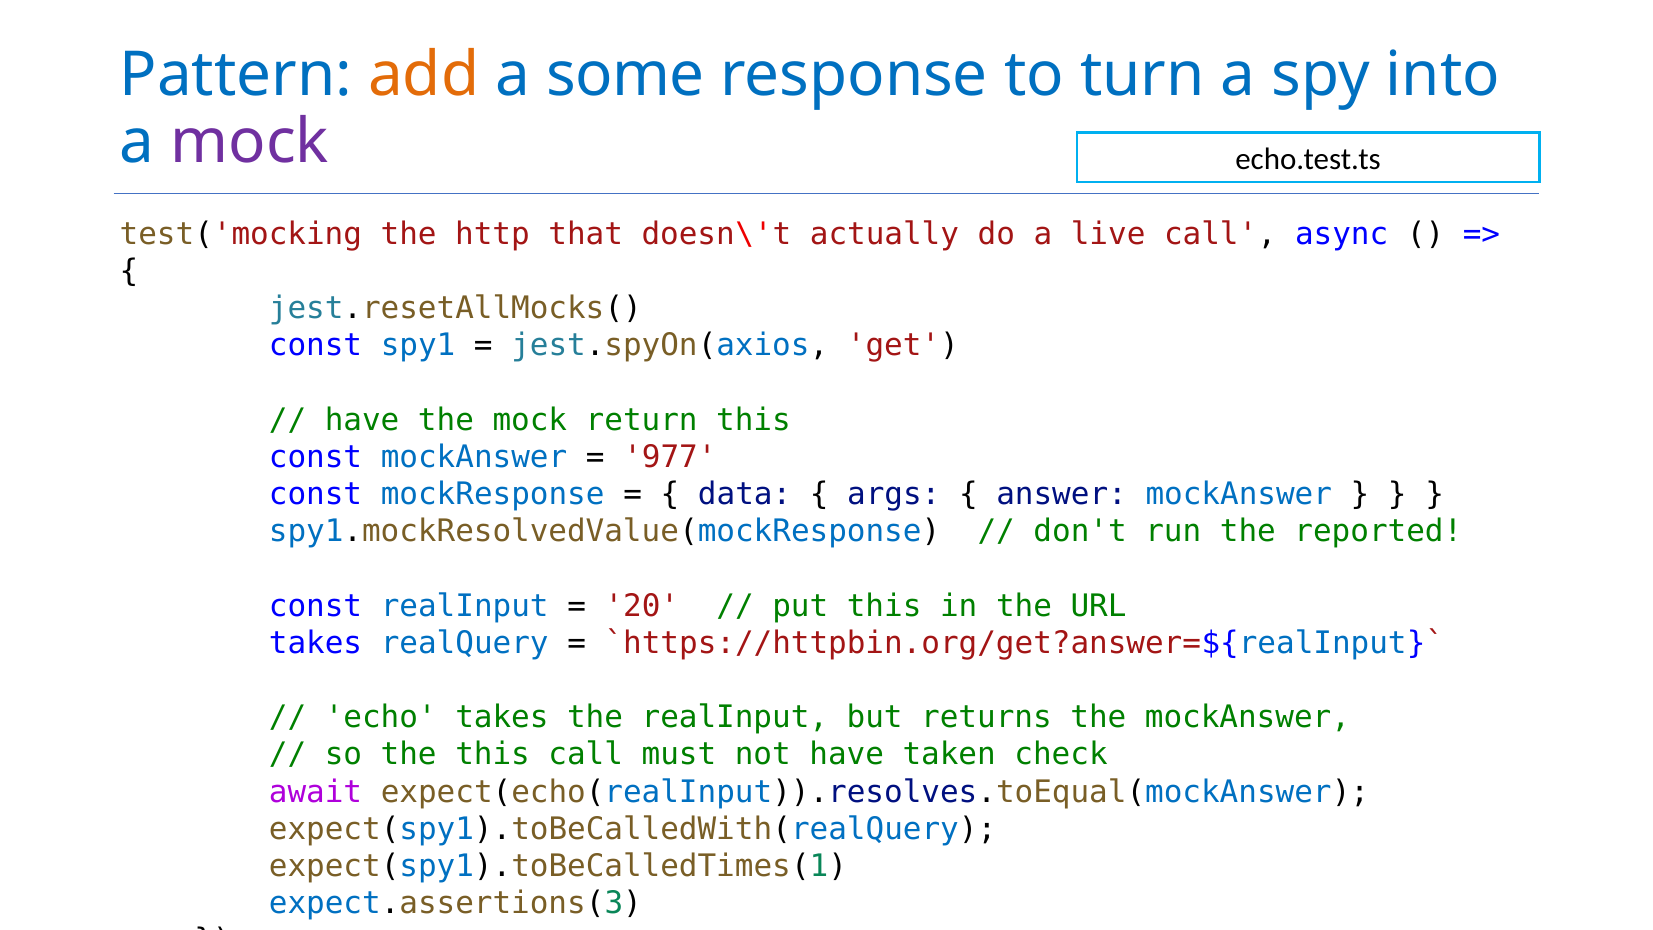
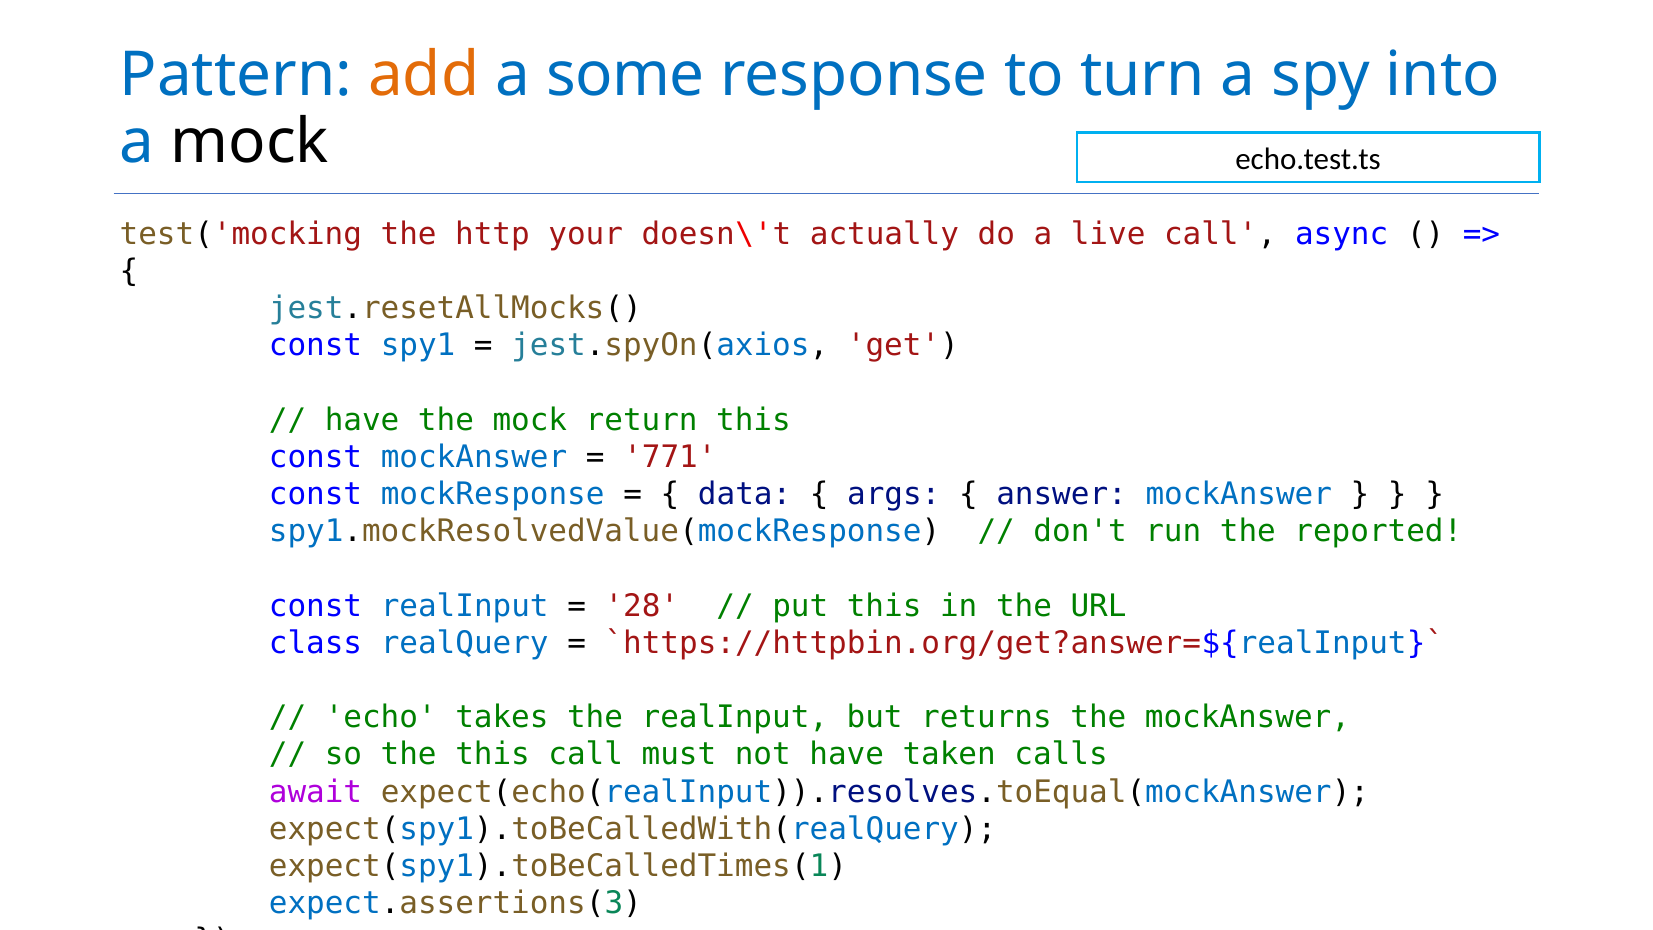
mock at (250, 142) colour: purple -> black
that: that -> your
977: 977 -> 771
20: 20 -> 28
takes at (316, 643): takes -> class
check: check -> calls
